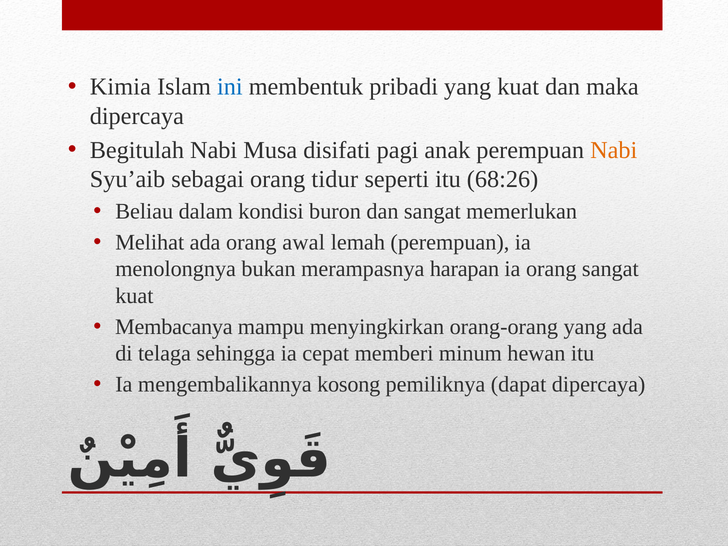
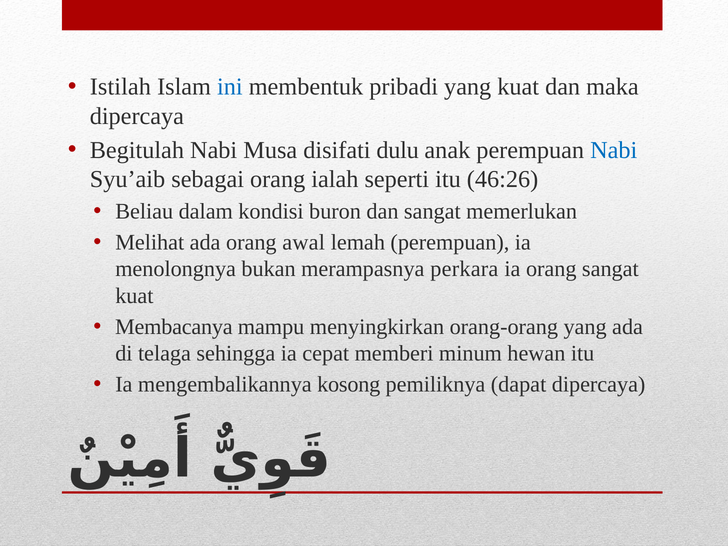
Kimia: Kimia -> Istilah
pagi: pagi -> dulu
Nabi at (614, 150) colour: orange -> blue
tidur: tidur -> ialah
68:26: 68:26 -> 46:26
harapan: harapan -> perkara
